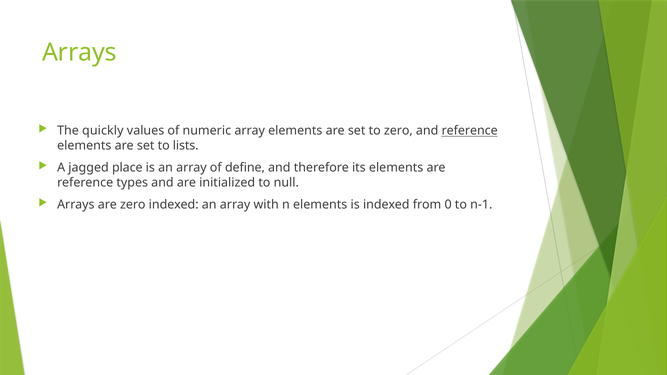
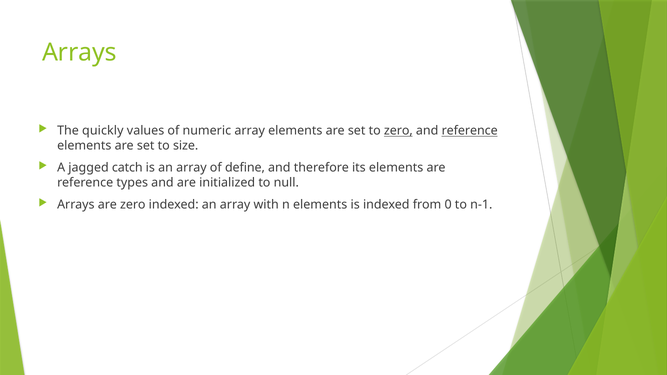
zero at (398, 131) underline: none -> present
lists: lists -> size
place: place -> catch
